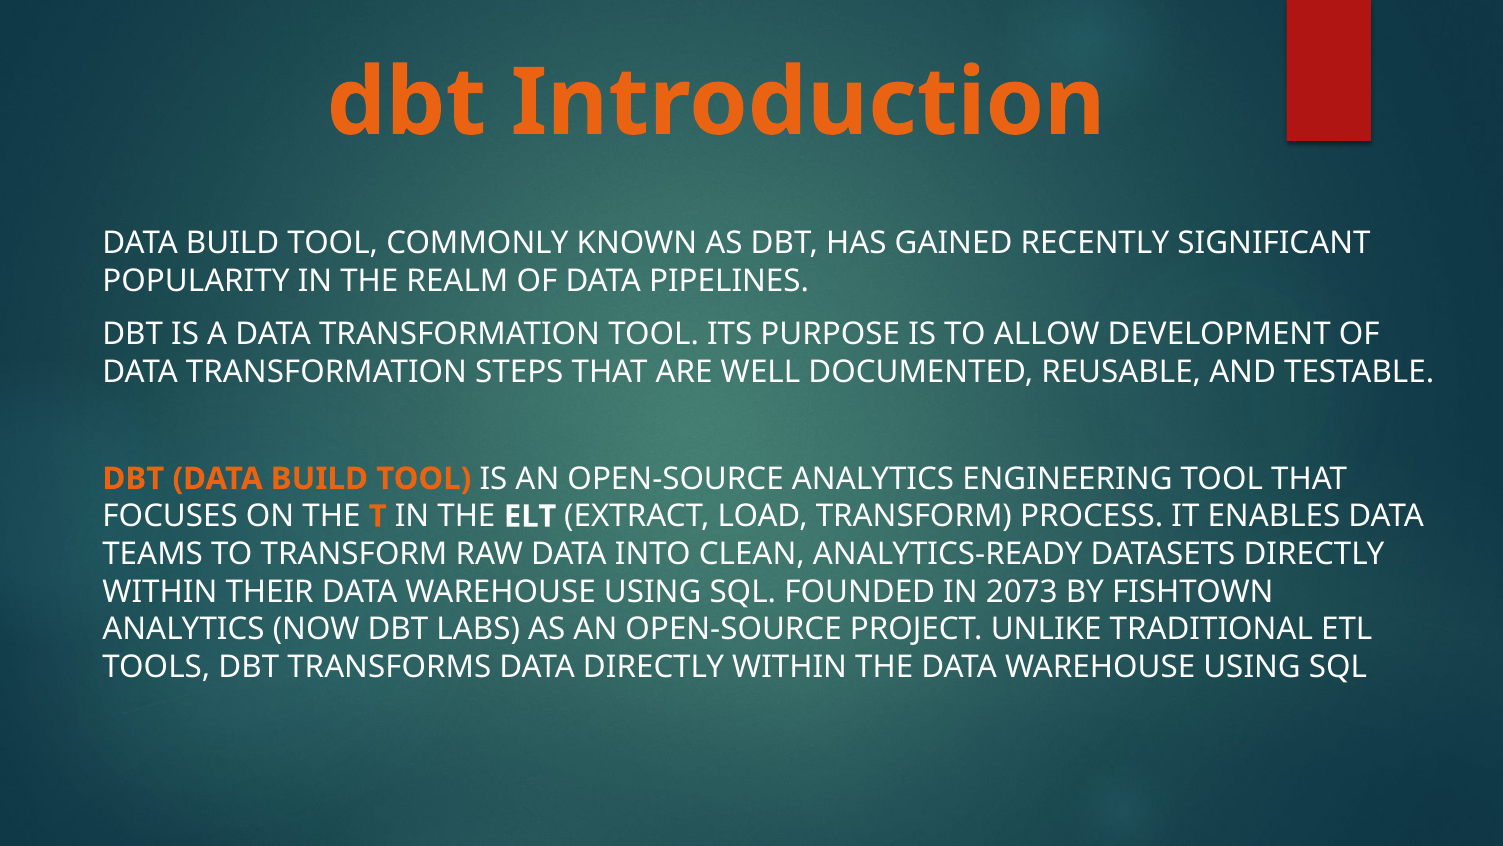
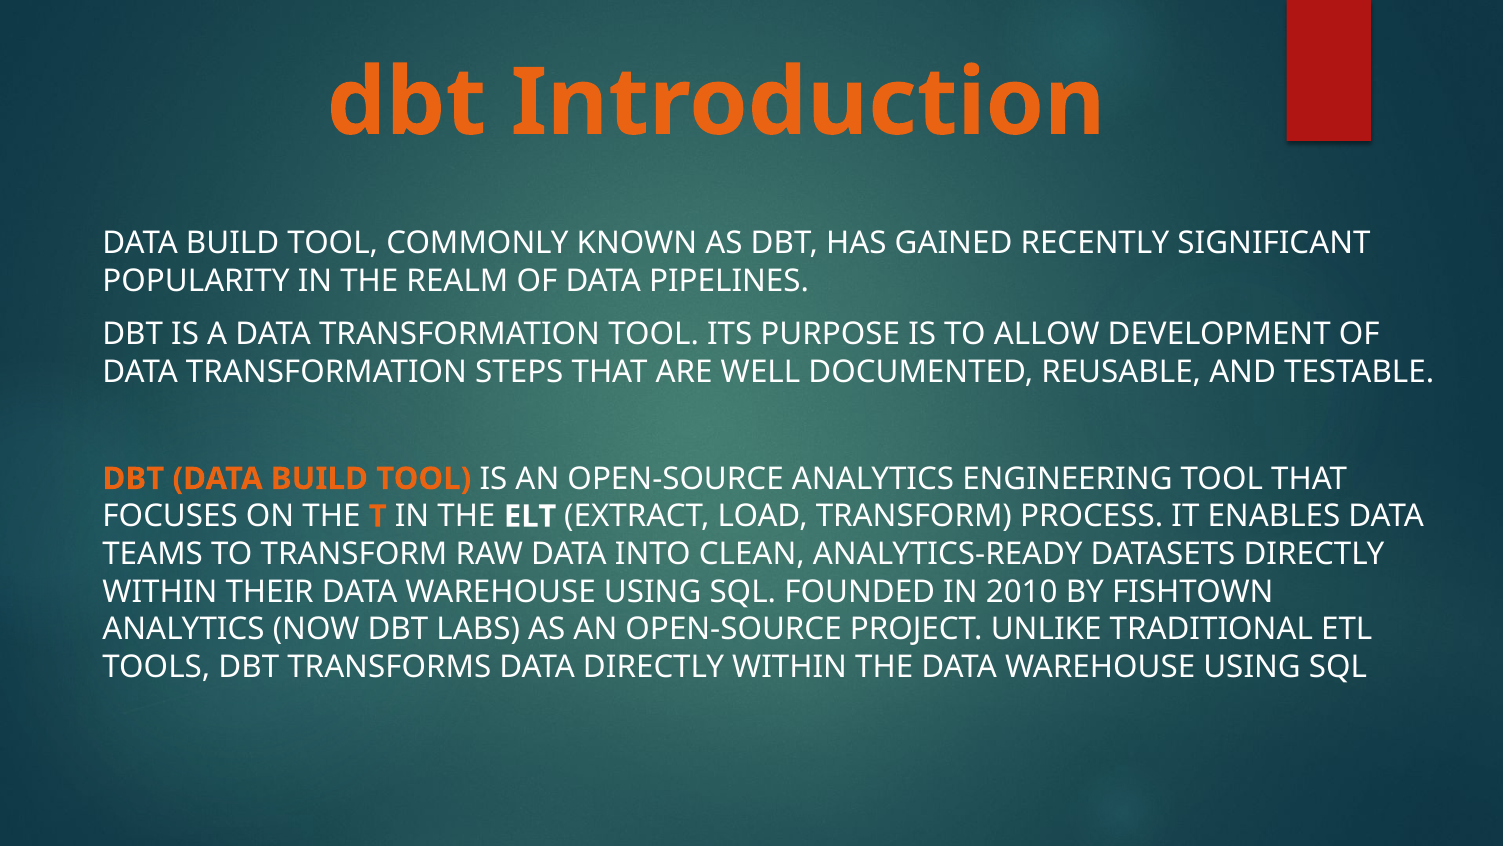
2073: 2073 -> 2010
